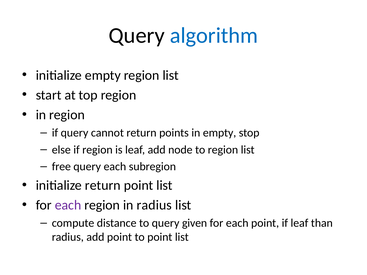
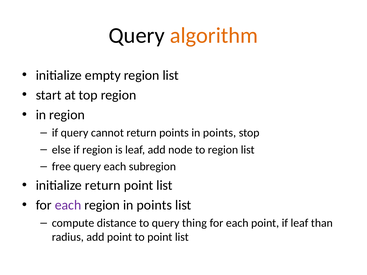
algorithm colour: blue -> orange
points in empty: empty -> points
region in radius: radius -> points
given: given -> thing
